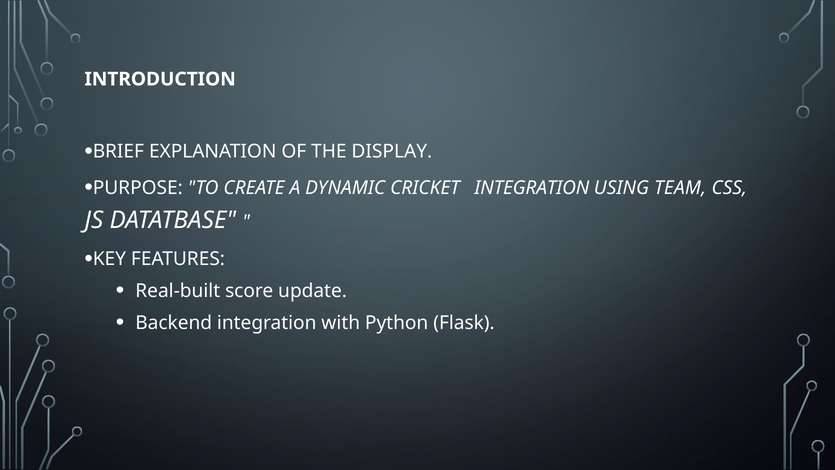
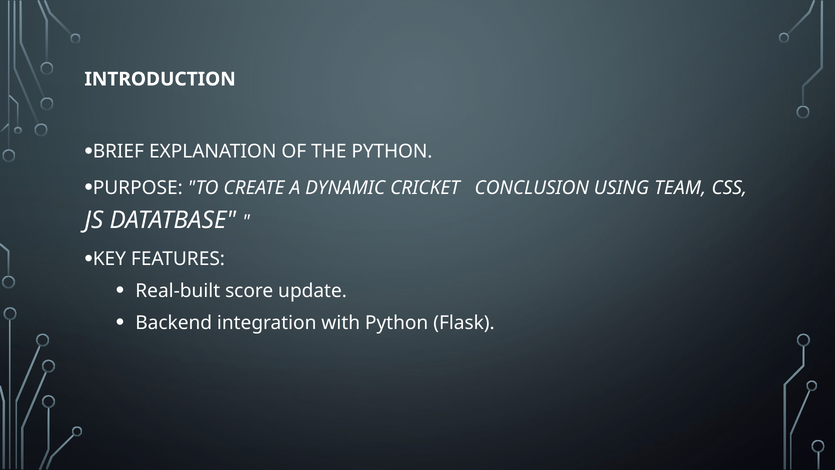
THE DISPLAY: DISPLAY -> PYTHON
CRICKET INTEGRATION: INTEGRATION -> CONCLUSION
